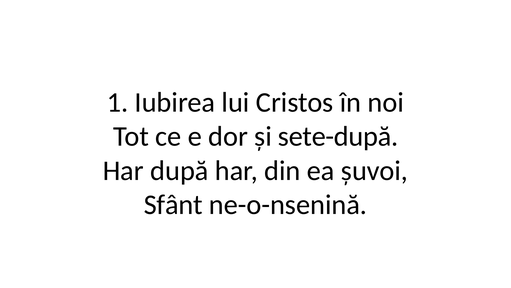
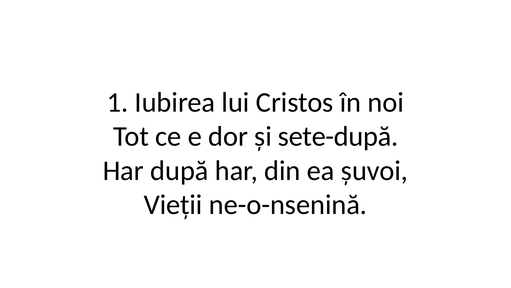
Sfânt: Sfânt -> Vieții
